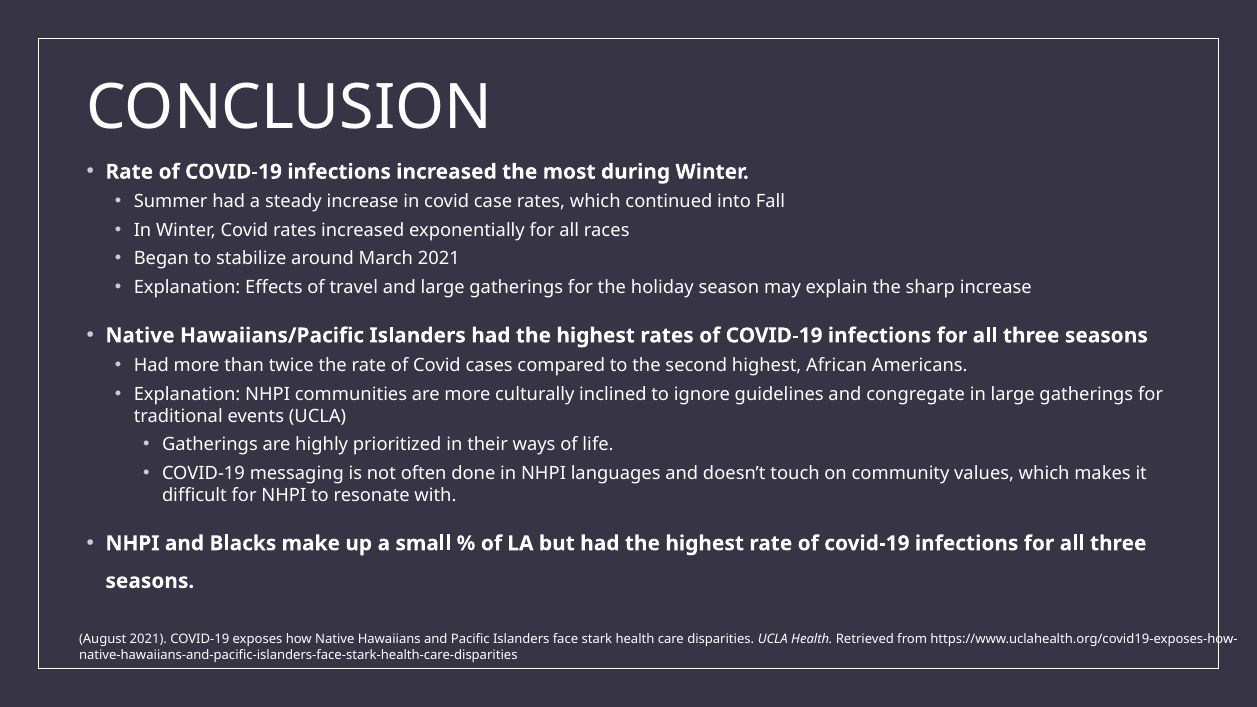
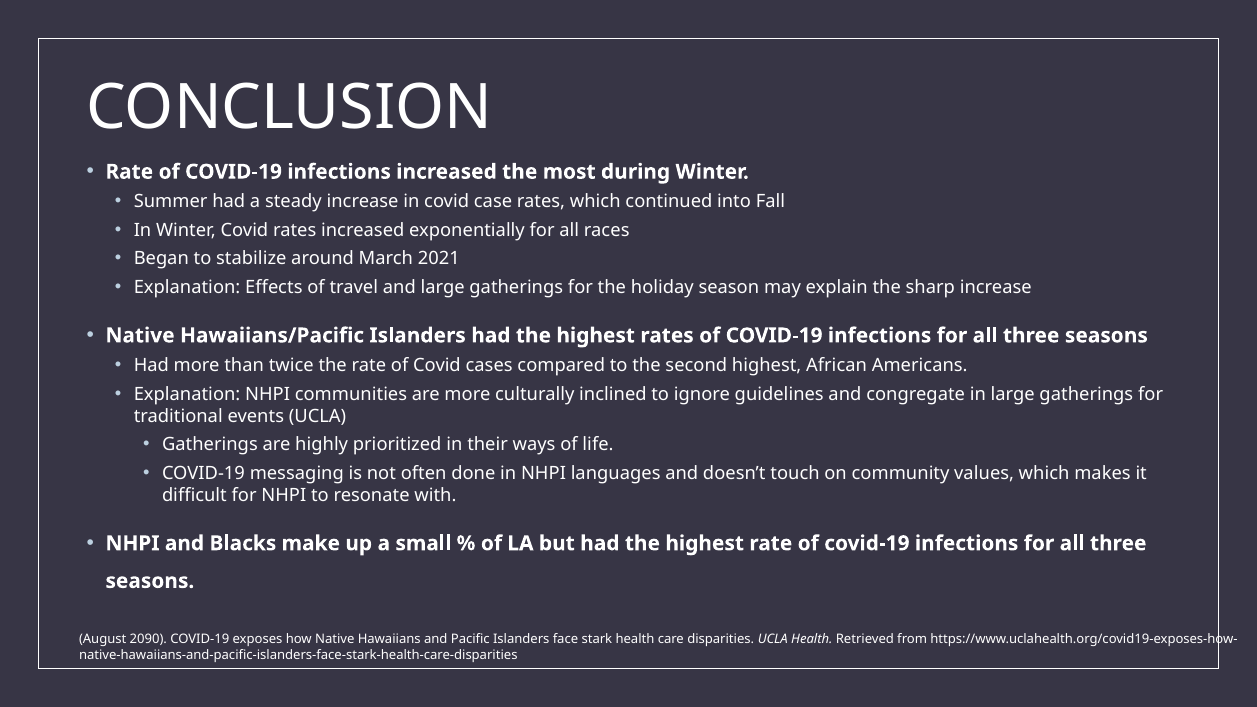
August 2021: 2021 -> 2090
